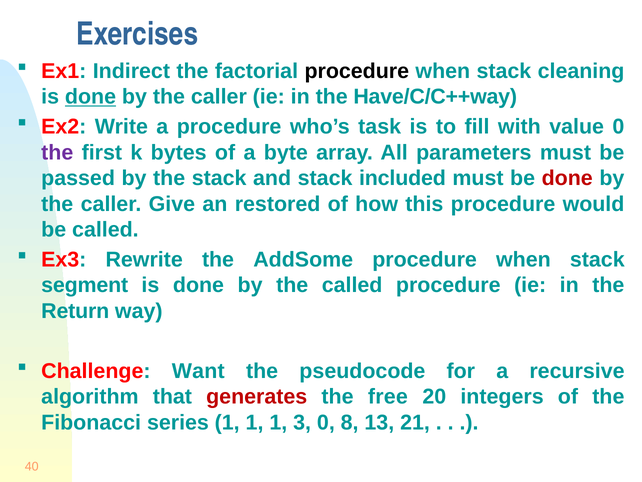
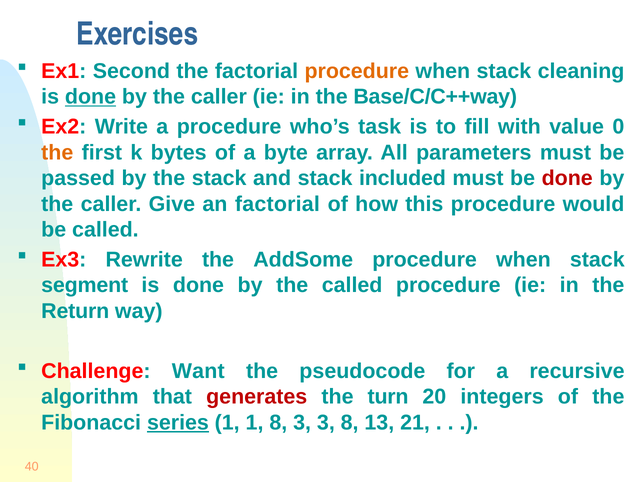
Indirect: Indirect -> Second
procedure at (357, 71) colour: black -> orange
Have/C/C++way: Have/C/C++way -> Base/C/C++way
the at (57, 152) colour: purple -> orange
an restored: restored -> factorial
free: free -> turn
series underline: none -> present
1 1 1: 1 -> 8
3 0: 0 -> 3
